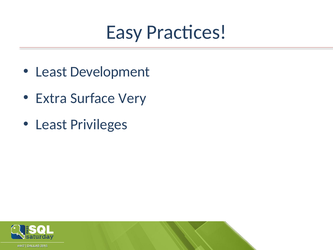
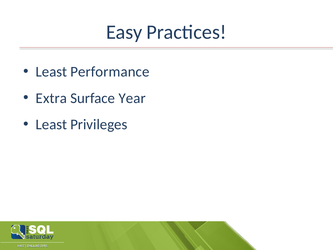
Development: Development -> Performance
Very: Very -> Year
